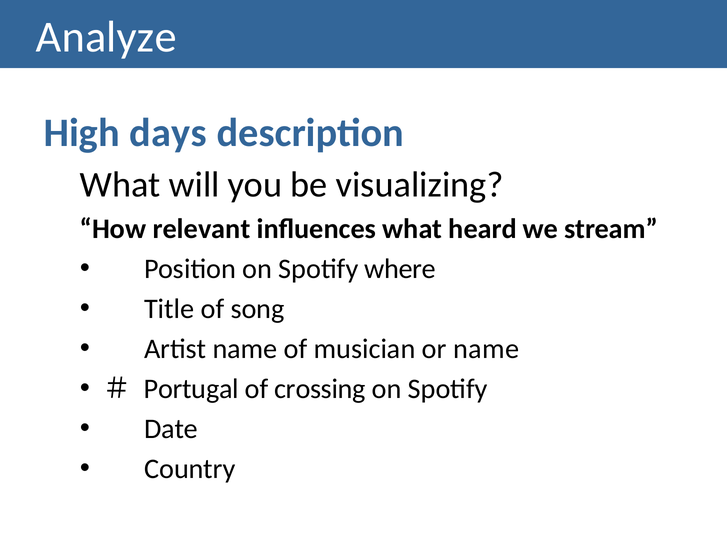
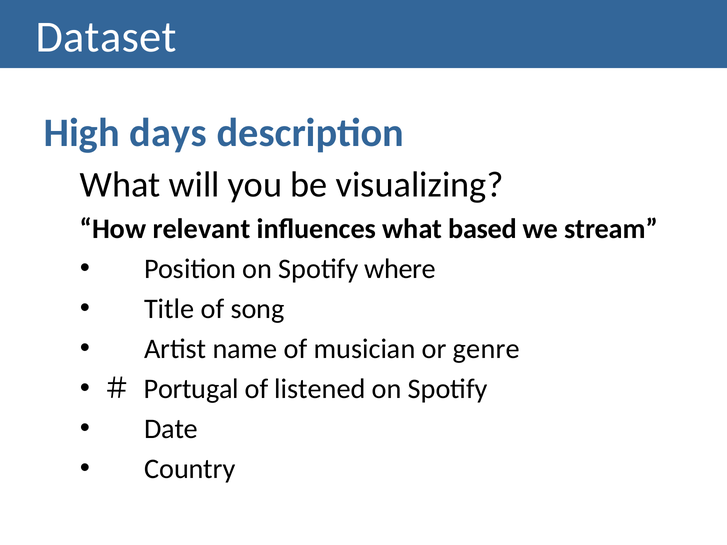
Analyze: Analyze -> Dataset
heard: heard -> based
or name: name -> genre
crossing: crossing -> listened
